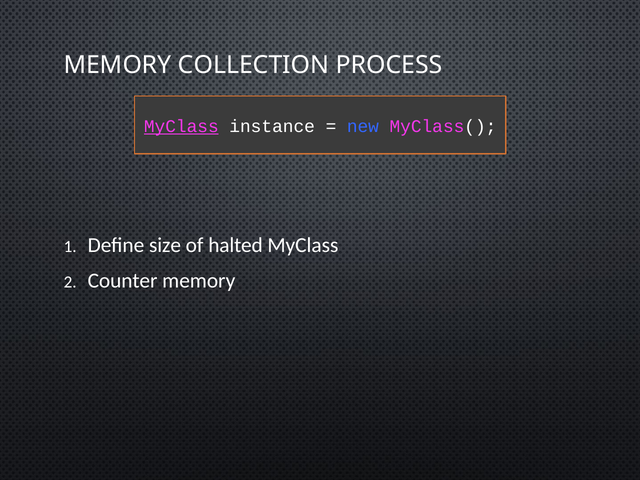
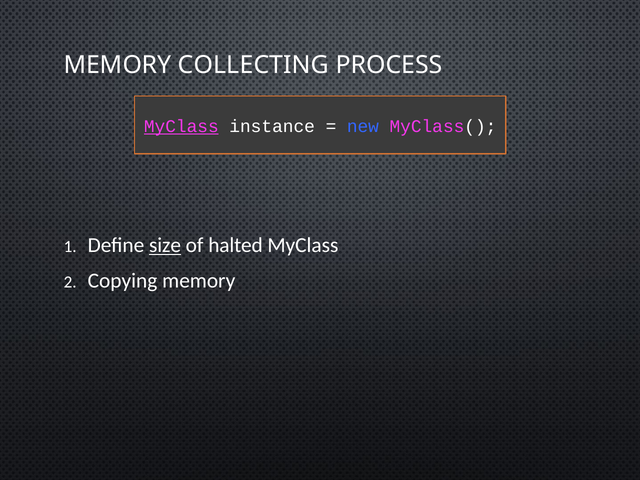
COLLECTION: COLLECTION -> COLLECTING
size underline: none -> present
Counter: Counter -> Copying
